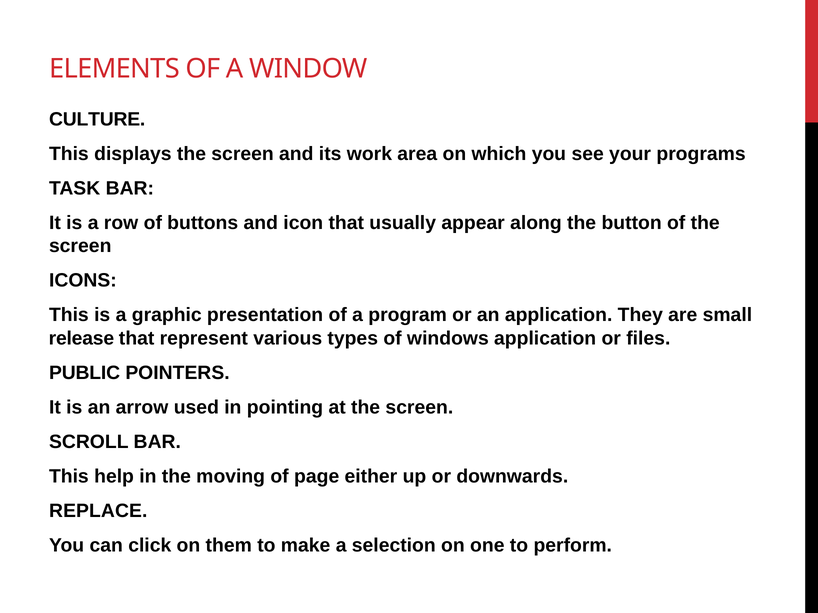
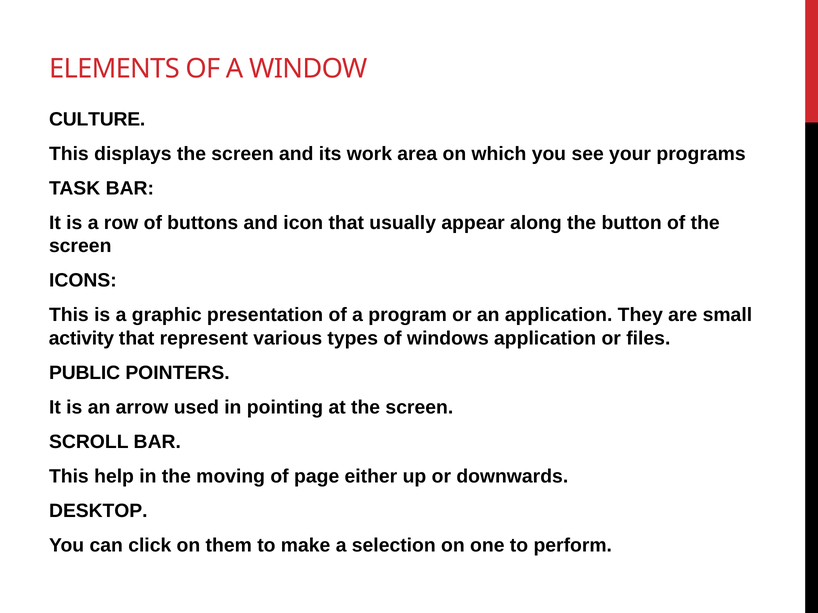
release: release -> activity
REPLACE: REPLACE -> DESKTOP
